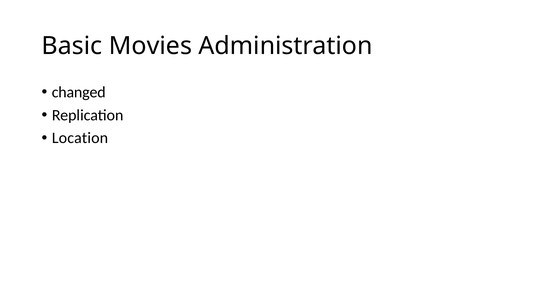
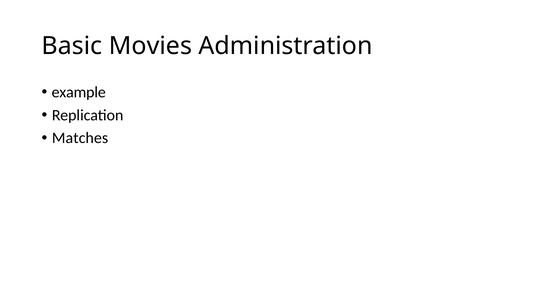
changed: changed -> example
Location: Location -> Matches
